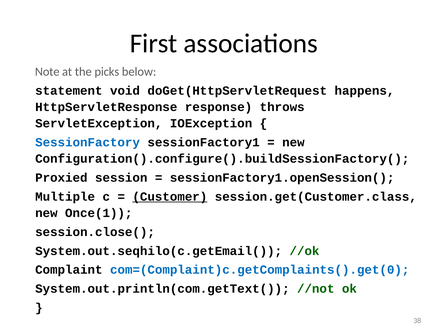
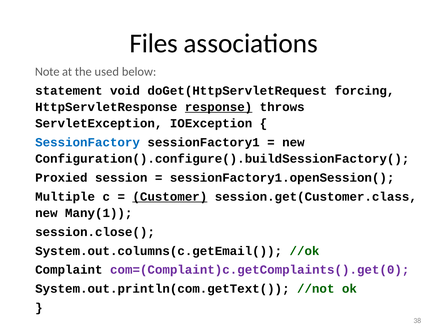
First: First -> Files
picks: picks -> used
happens: happens -> forcing
response underline: none -> present
Once(1: Once(1 -> Many(1
System.out.seqhilo(c.getEmail(: System.out.seqhilo(c.getEmail( -> System.out.columns(c.getEmail(
com=(Complaint)c.getComplaints().get(0 colour: blue -> purple
